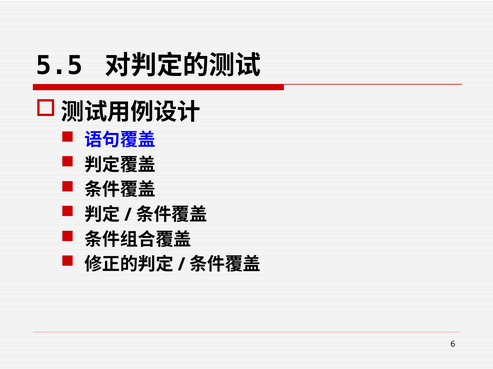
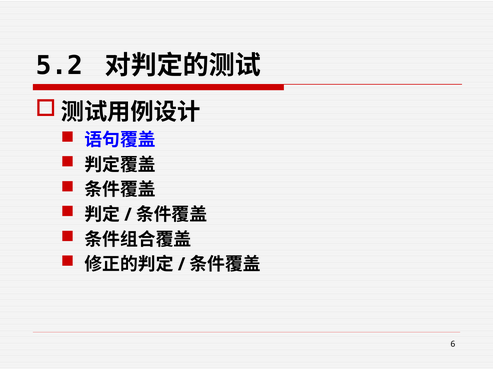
5.5: 5.5 -> 5.2
